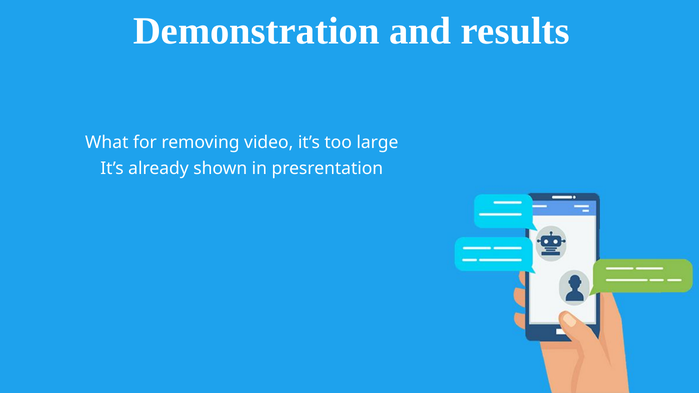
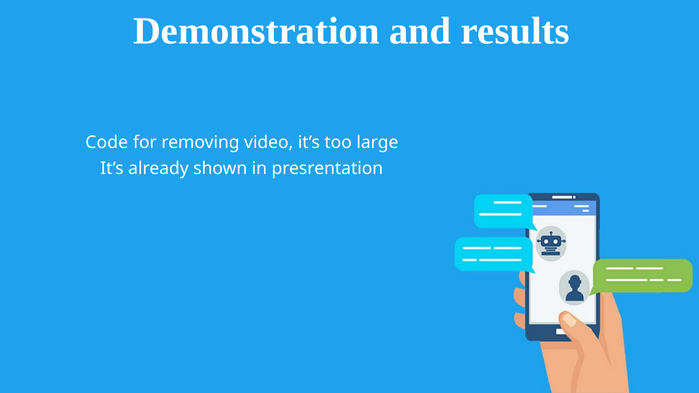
What: What -> Code
